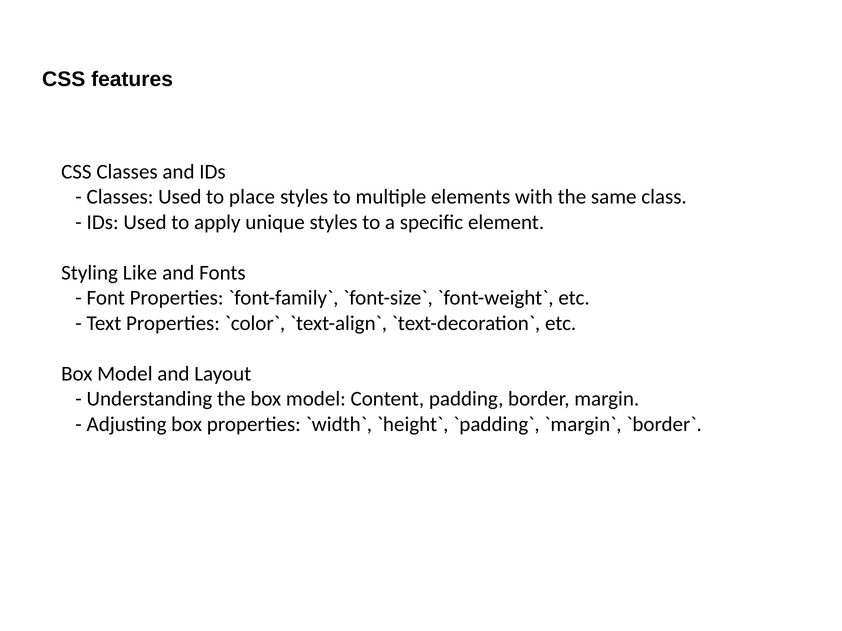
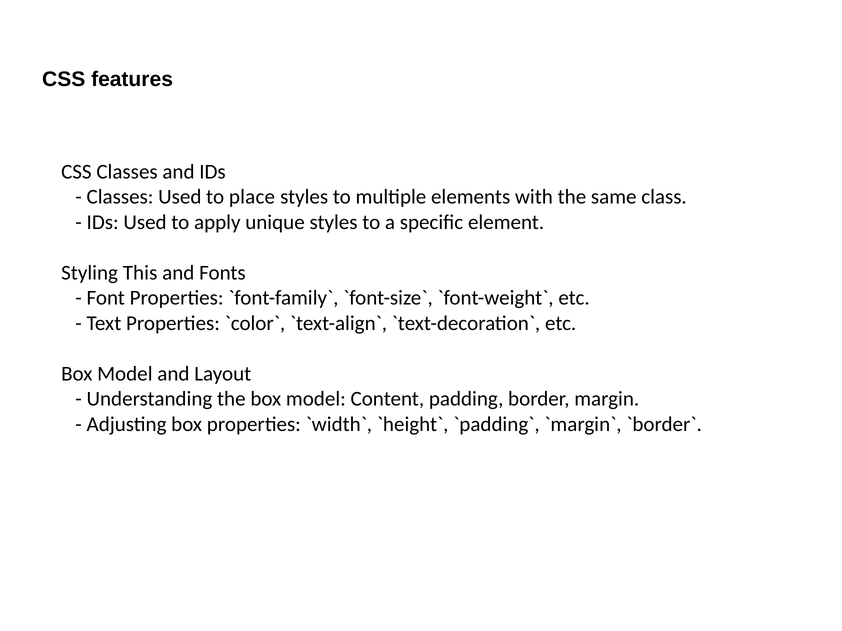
Like: Like -> This
